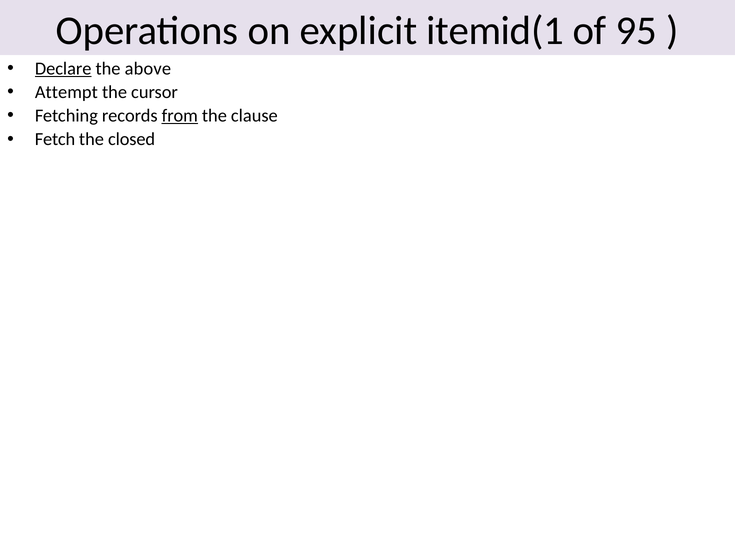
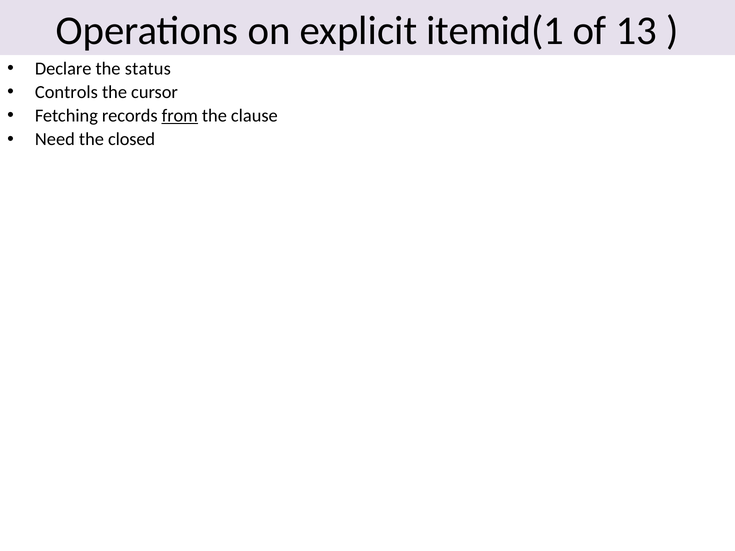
95: 95 -> 13
Declare underline: present -> none
above: above -> status
Attempt: Attempt -> Controls
Fetch: Fetch -> Need
